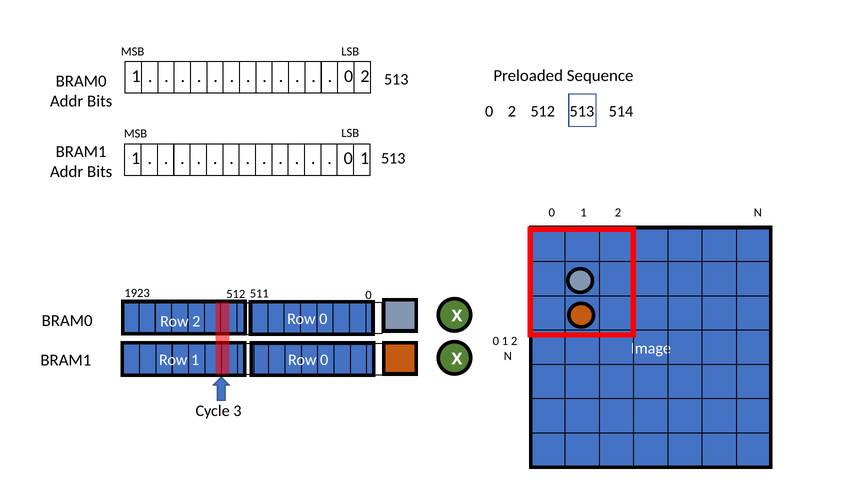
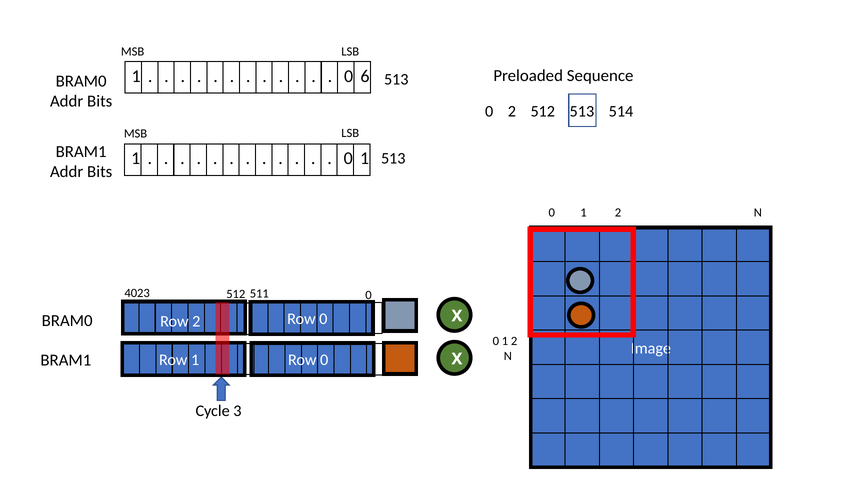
2 at (365, 76): 2 -> 6
1923: 1923 -> 4023
